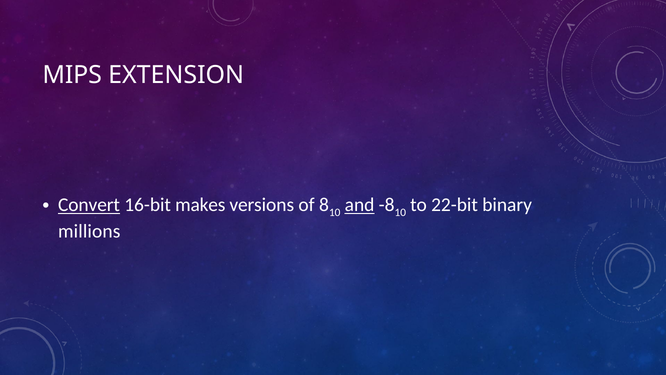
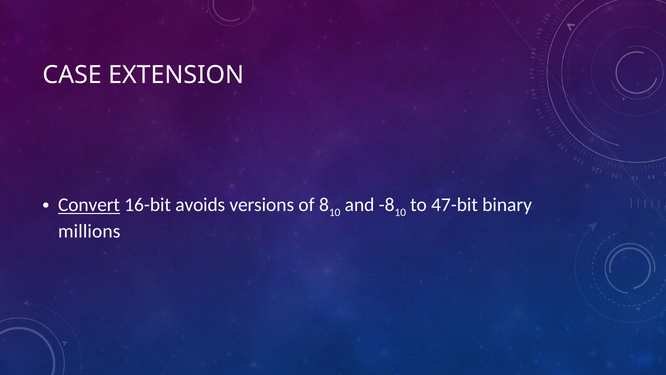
MIPS: MIPS -> CASE
makes: makes -> avoids
and underline: present -> none
22-bit: 22-bit -> 47-bit
